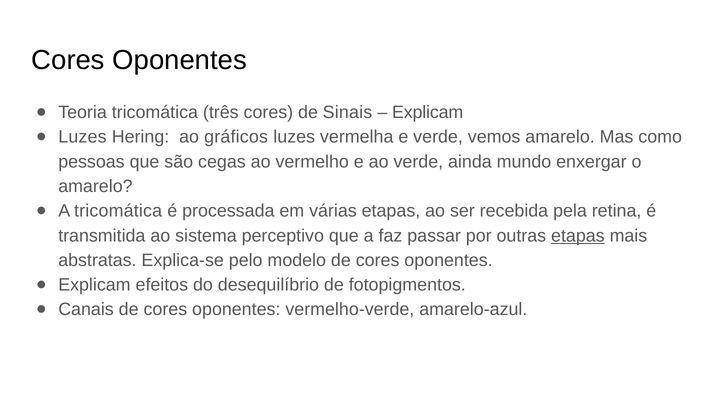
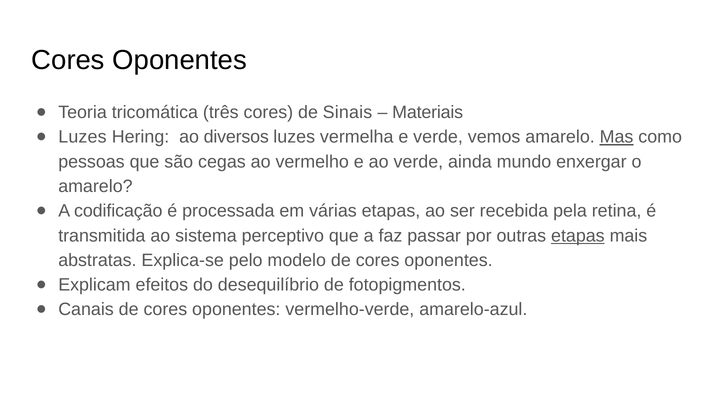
Explicam at (428, 112): Explicam -> Materiais
gráficos: gráficos -> diversos
Mas underline: none -> present
A tricomática: tricomática -> codificação
